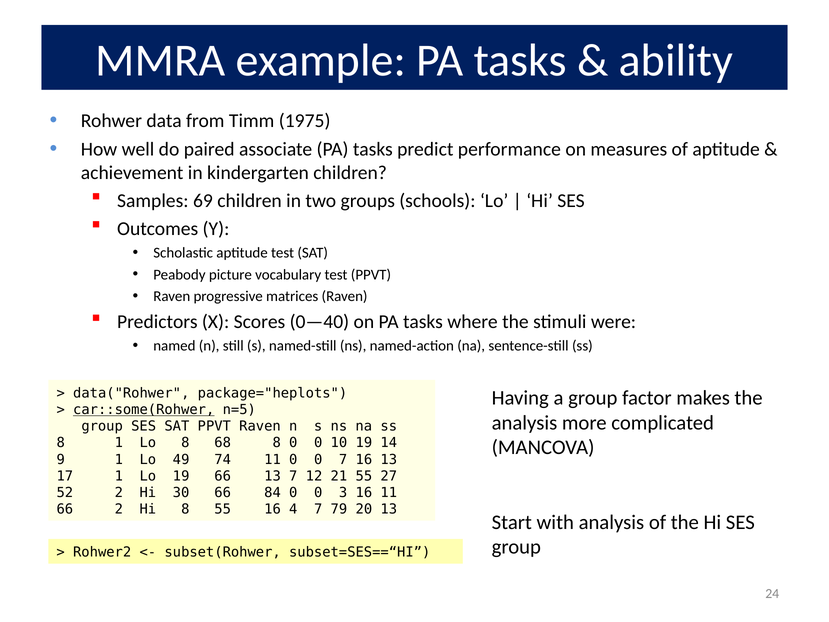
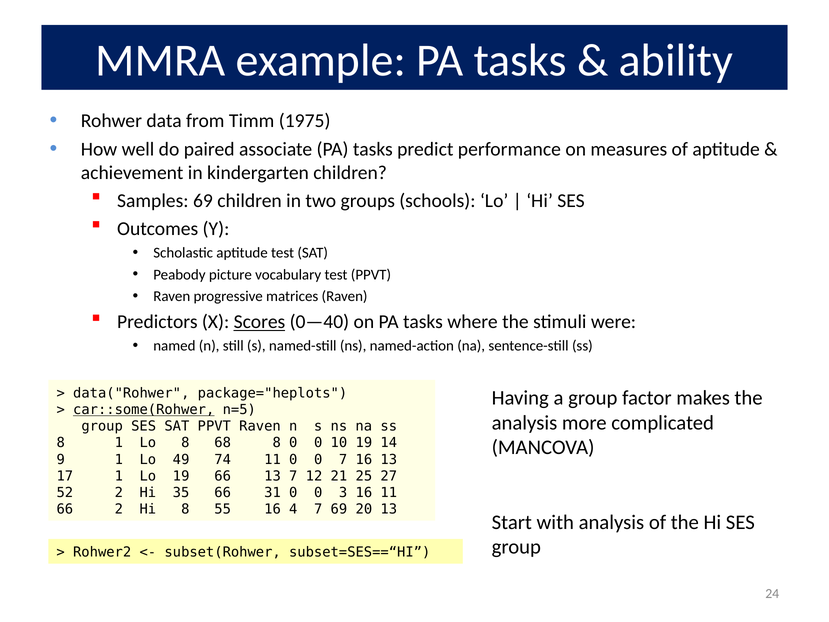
Scores underline: none -> present
21 55: 55 -> 25
30: 30 -> 35
84: 84 -> 31
7 79: 79 -> 69
